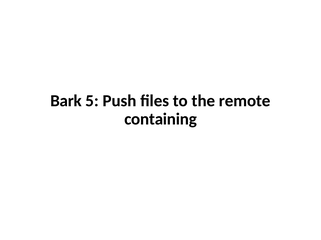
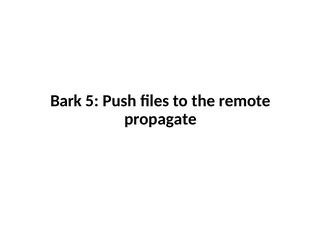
containing: containing -> propagate
